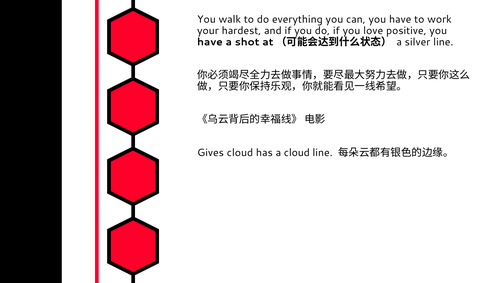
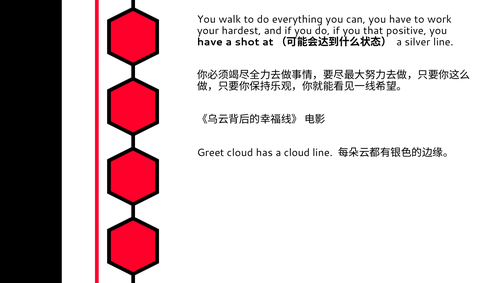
love: love -> that
Gives: Gives -> Greet
